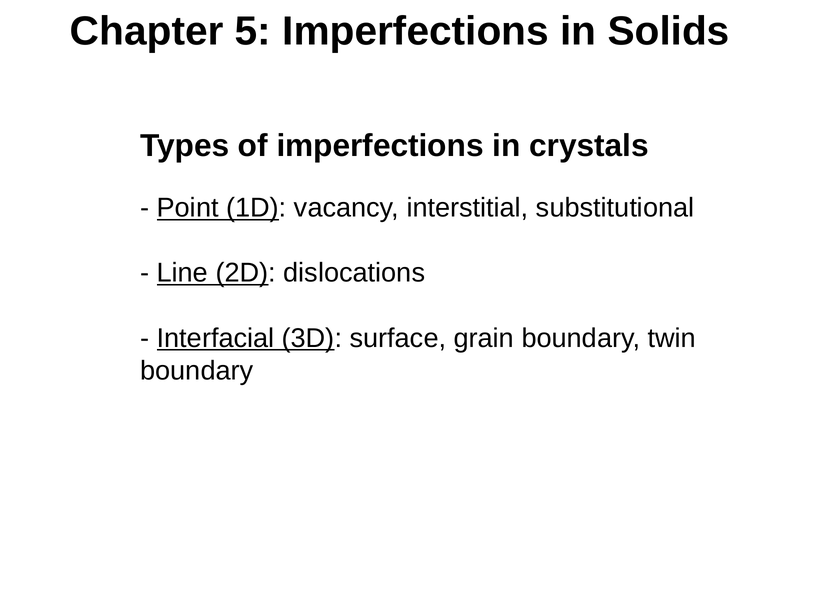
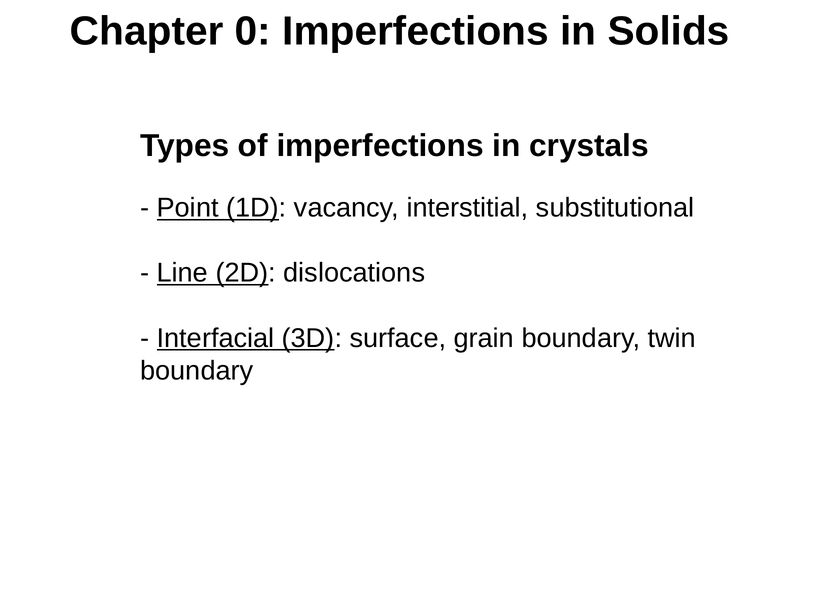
5: 5 -> 0
